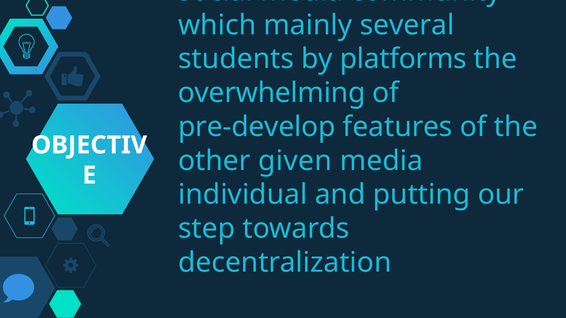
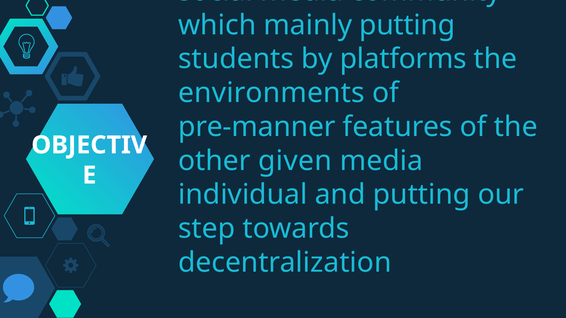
mainly several: several -> putting
overwhelming: overwhelming -> environments
pre-develop: pre-develop -> pre-manner
